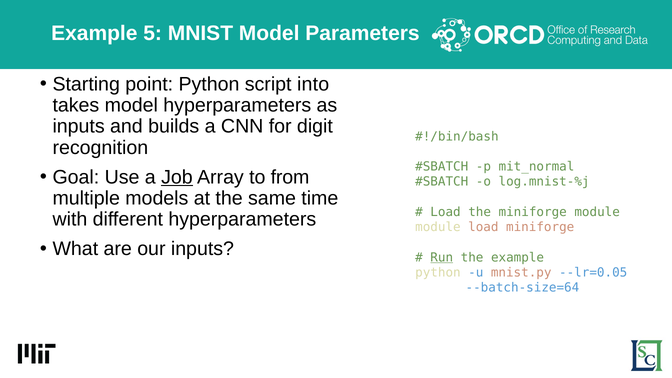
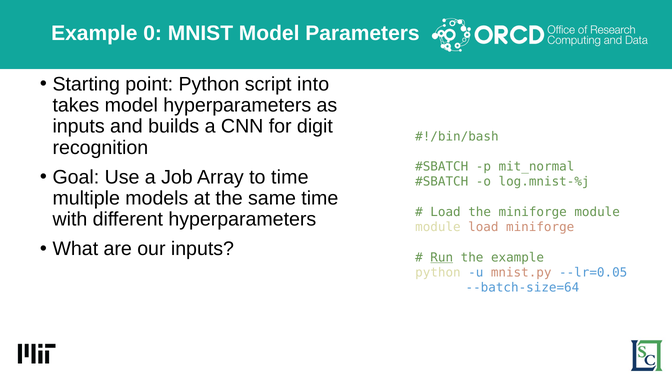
5: 5 -> 0
Job underline: present -> none
to from: from -> time
